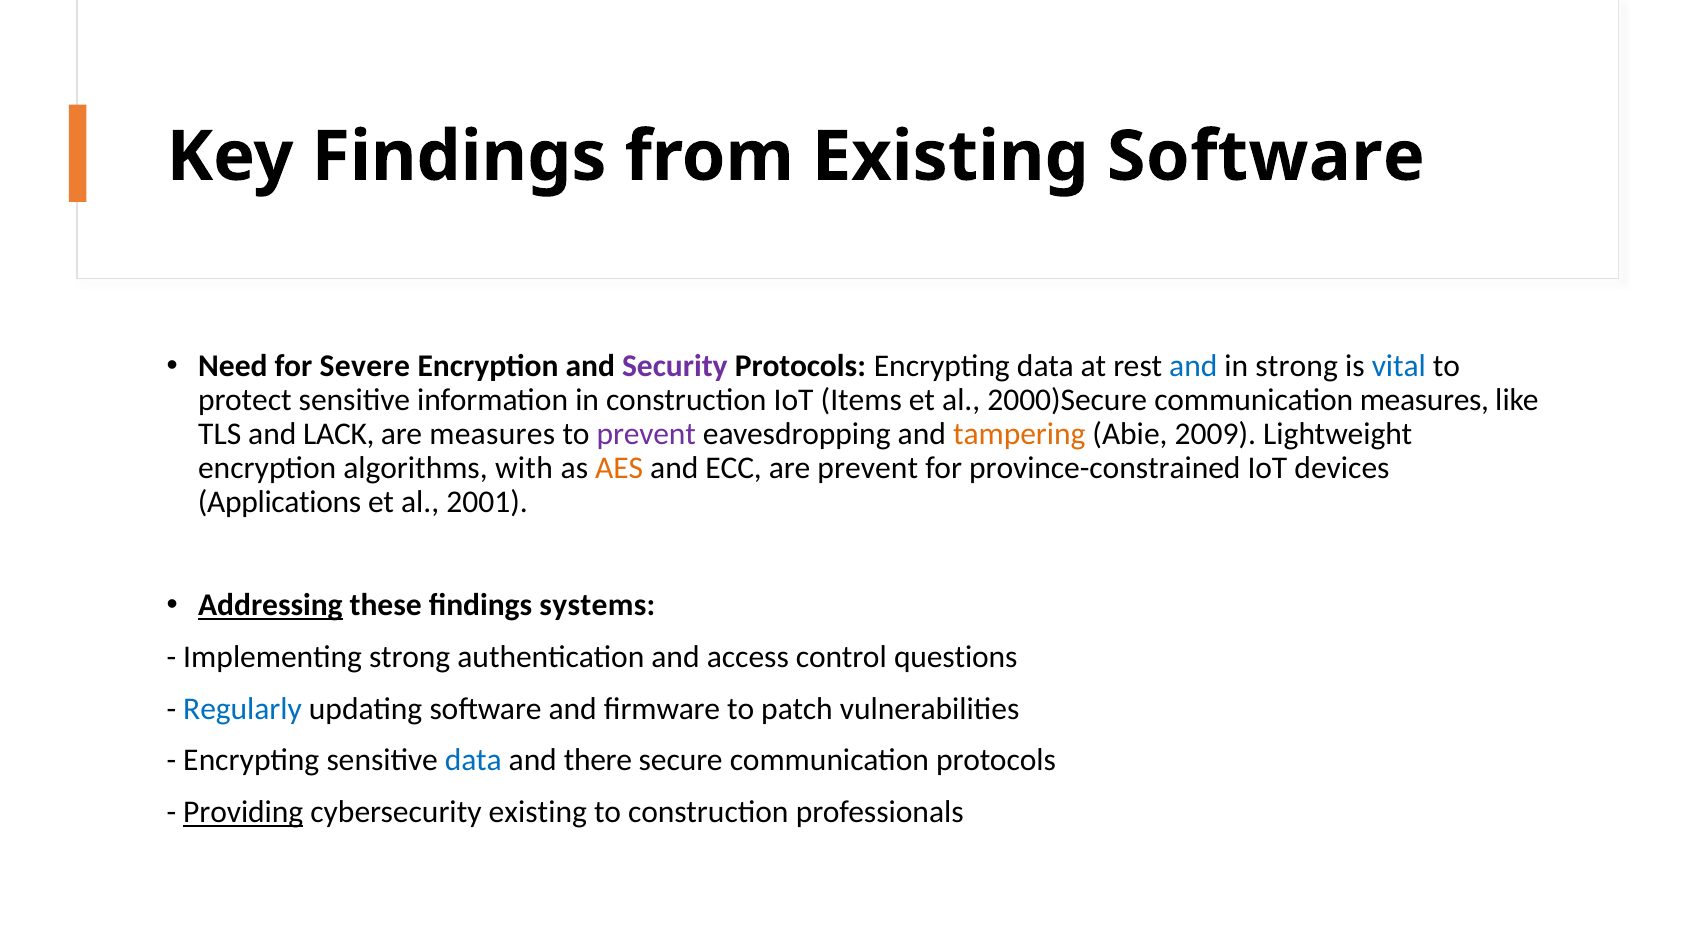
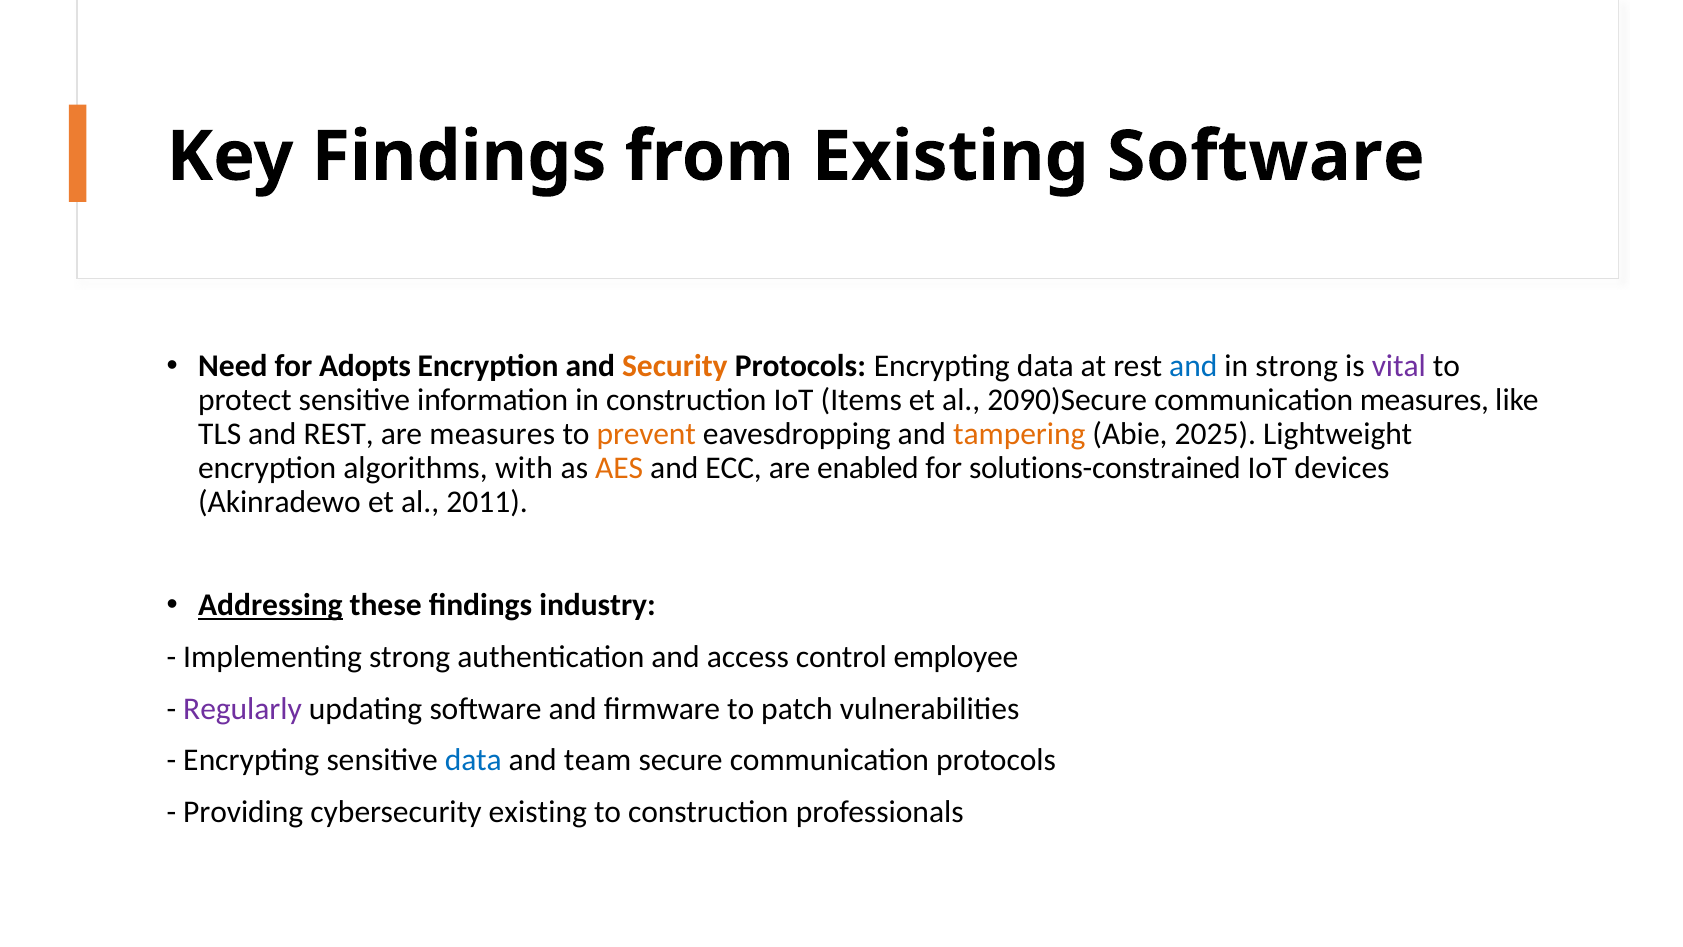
Severe: Severe -> Adopts
Security colour: purple -> orange
vital colour: blue -> purple
2000)Secure: 2000)Secure -> 2090)Secure
and LACK: LACK -> REST
prevent at (646, 434) colour: purple -> orange
2009: 2009 -> 2025
are prevent: prevent -> enabled
province-constrained: province-constrained -> solutions-constrained
Applications: Applications -> Akinradewo
2001: 2001 -> 2011
systems: systems -> industry
questions: questions -> employee
Regularly colour: blue -> purple
there: there -> team
Providing underline: present -> none
